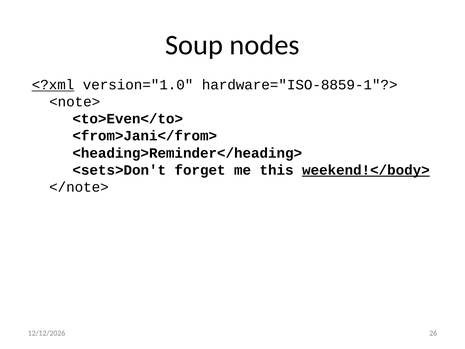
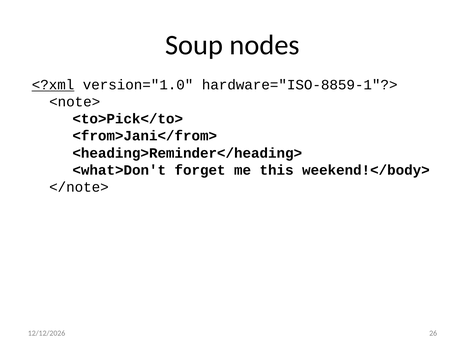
<to>Even</to>: <to>Even</to> -> <to>Pick</to>
<sets>Don't: <sets>Don't -> <what>Don't
weekend!</body> underline: present -> none
